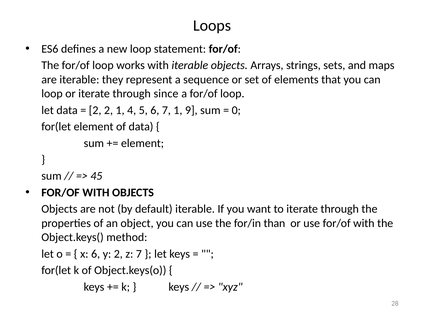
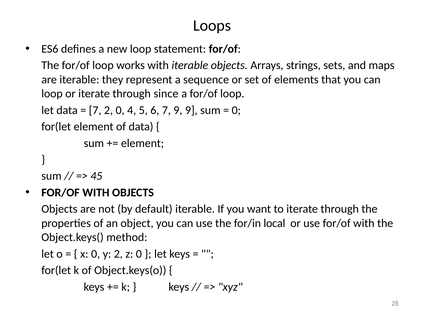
2 at (95, 110): 2 -> 7
2 1: 1 -> 0
7 1: 1 -> 9
than: than -> local
x 6: 6 -> 0
z 7: 7 -> 0
